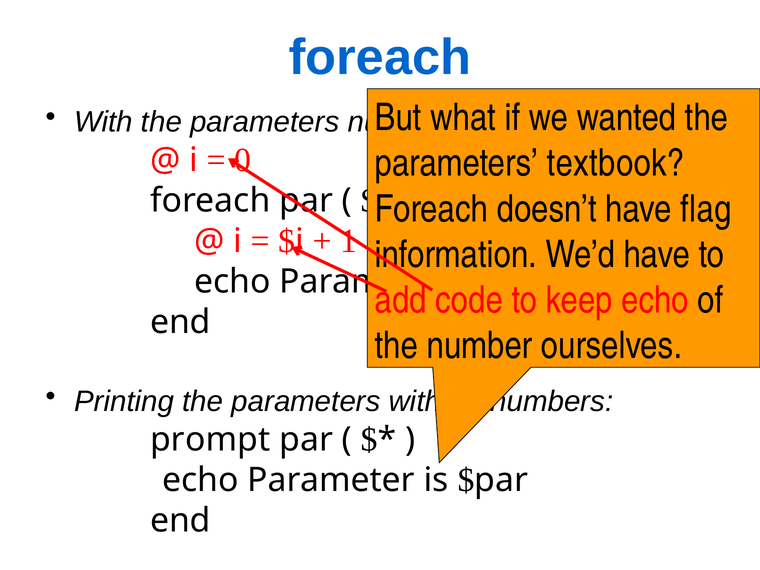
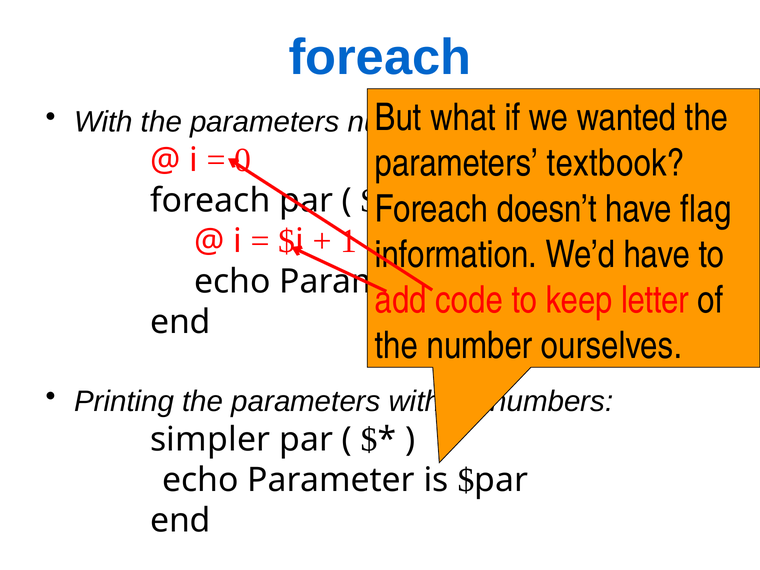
echo at (655, 300): echo -> letter
prompt: prompt -> simpler
